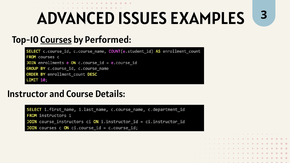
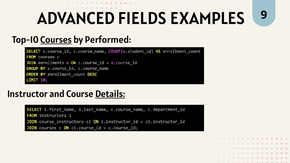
ISSUES: ISSUES -> FIELDS
3: 3 -> 9
Details underline: none -> present
